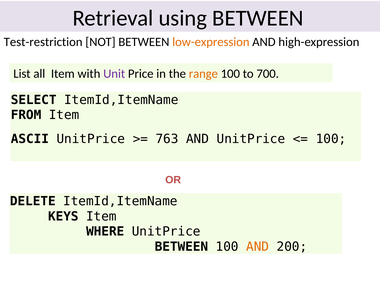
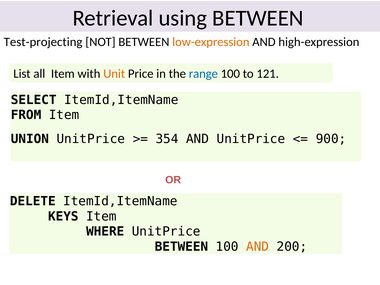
Test-restriction: Test-restriction -> Test-projecting
Unit colour: purple -> orange
range colour: orange -> blue
700: 700 -> 121
ASCII: ASCII -> UNION
763: 763 -> 354
100 at (331, 139): 100 -> 900
